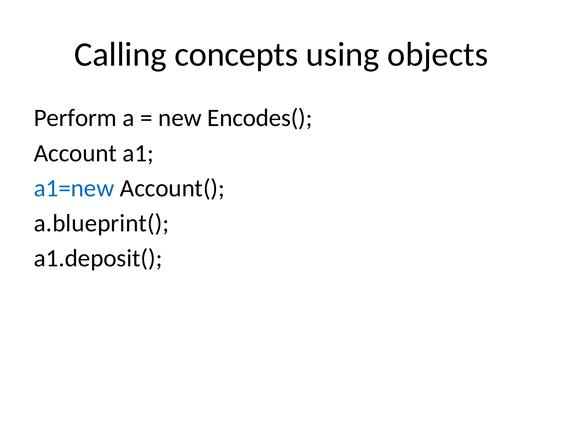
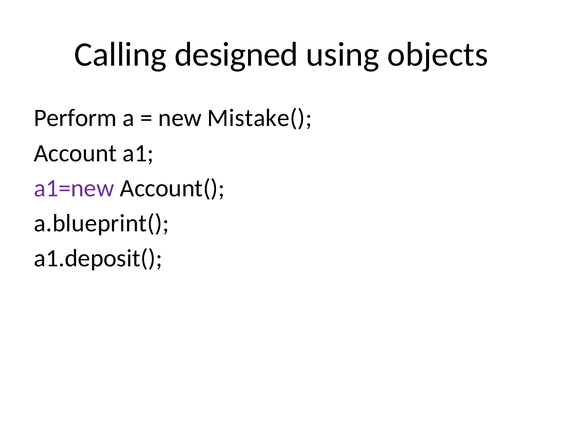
concepts: concepts -> designed
Encodes(: Encodes( -> Mistake(
a1=new colour: blue -> purple
